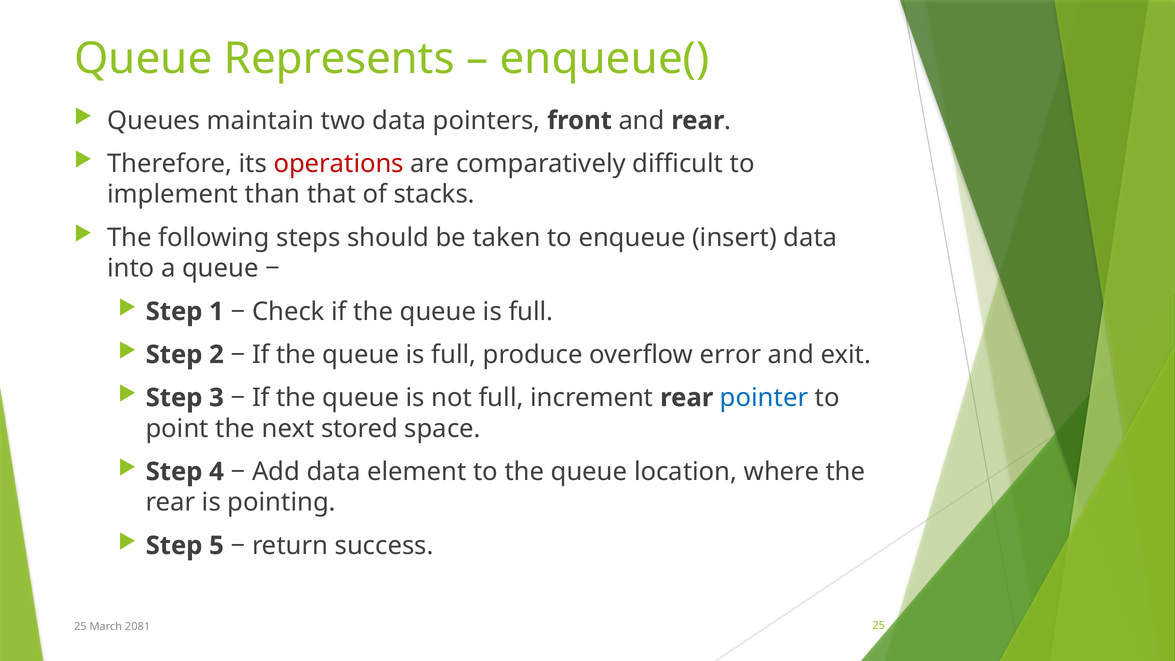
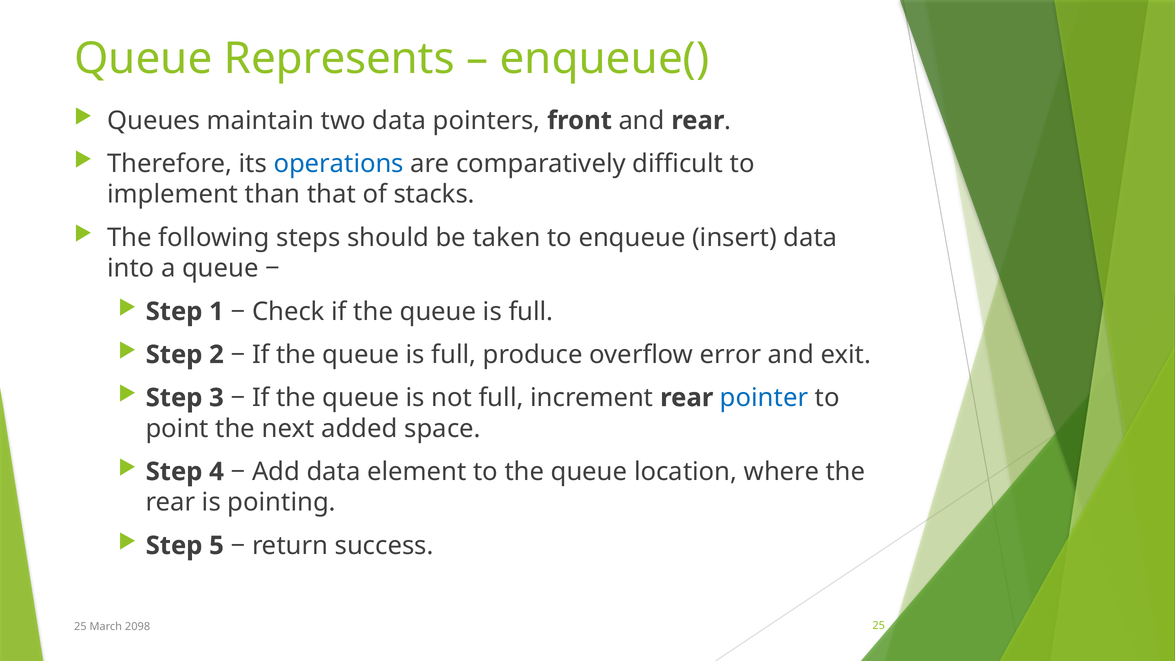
operations colour: red -> blue
stored: stored -> added
2081: 2081 -> 2098
